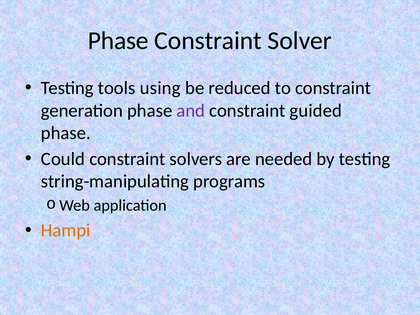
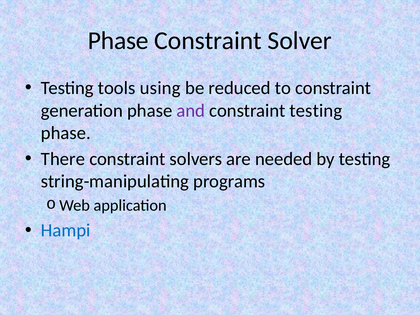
constraint guided: guided -> testing
Could: Could -> There
Hampi colour: orange -> blue
